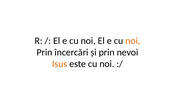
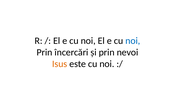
noi at (133, 41) colour: orange -> blue
